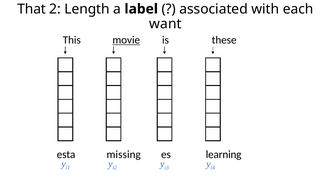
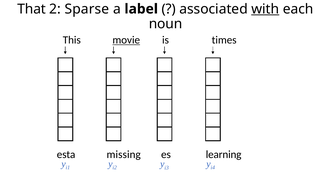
Length: Length -> Sparse
with underline: none -> present
want: want -> noun
these: these -> times
